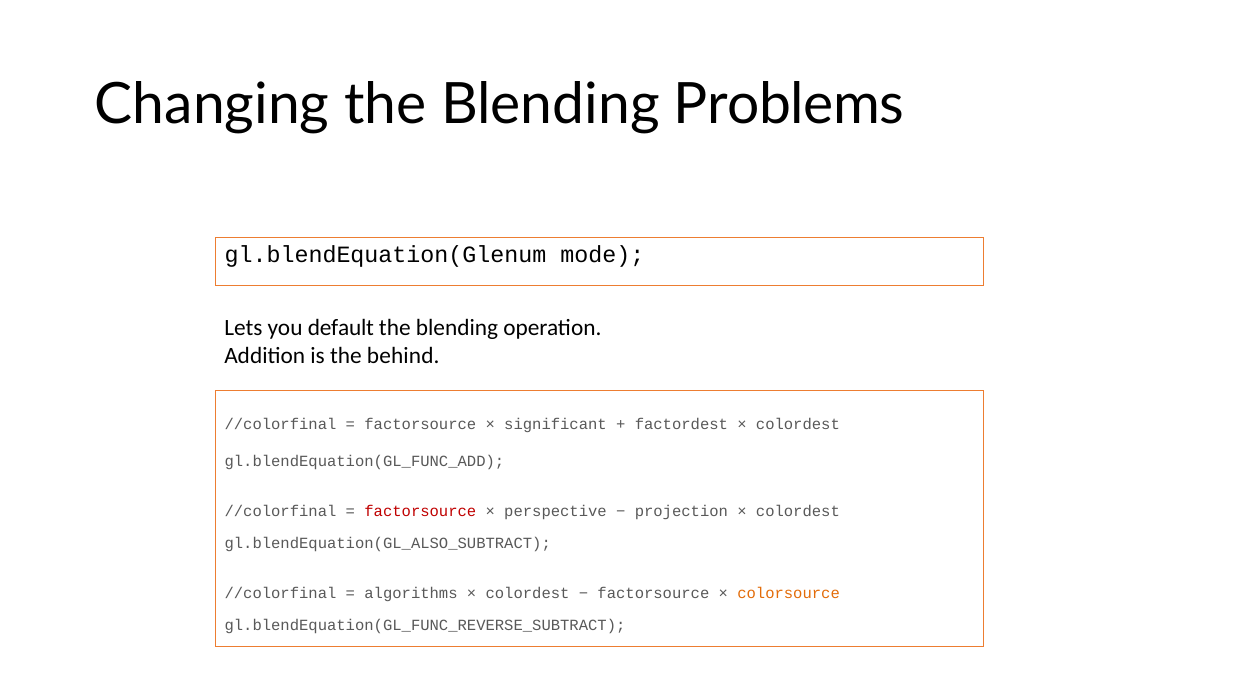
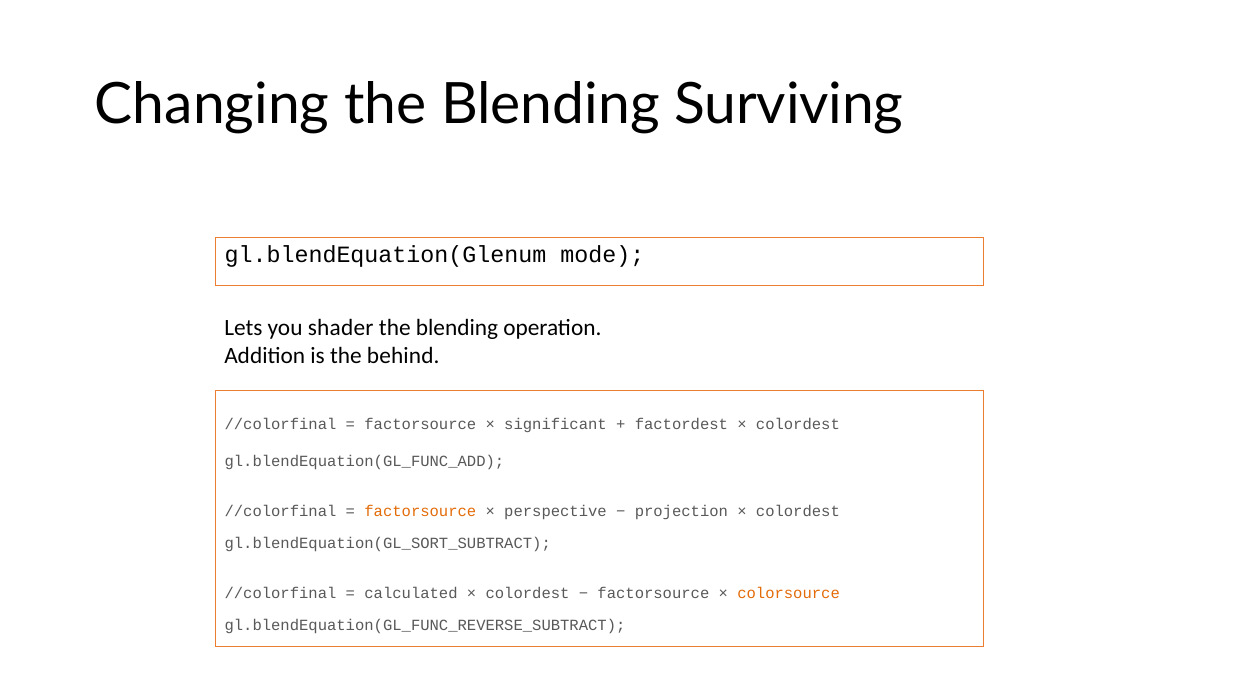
Problems: Problems -> Surviving
default: default -> shader
factorsource at (420, 511) colour: red -> orange
gl.blendEquation(GL_ALSO_SUBTRACT: gl.blendEquation(GL_ALSO_SUBTRACT -> gl.blendEquation(GL_SORT_SUBTRACT
algorithms: algorithms -> calculated
